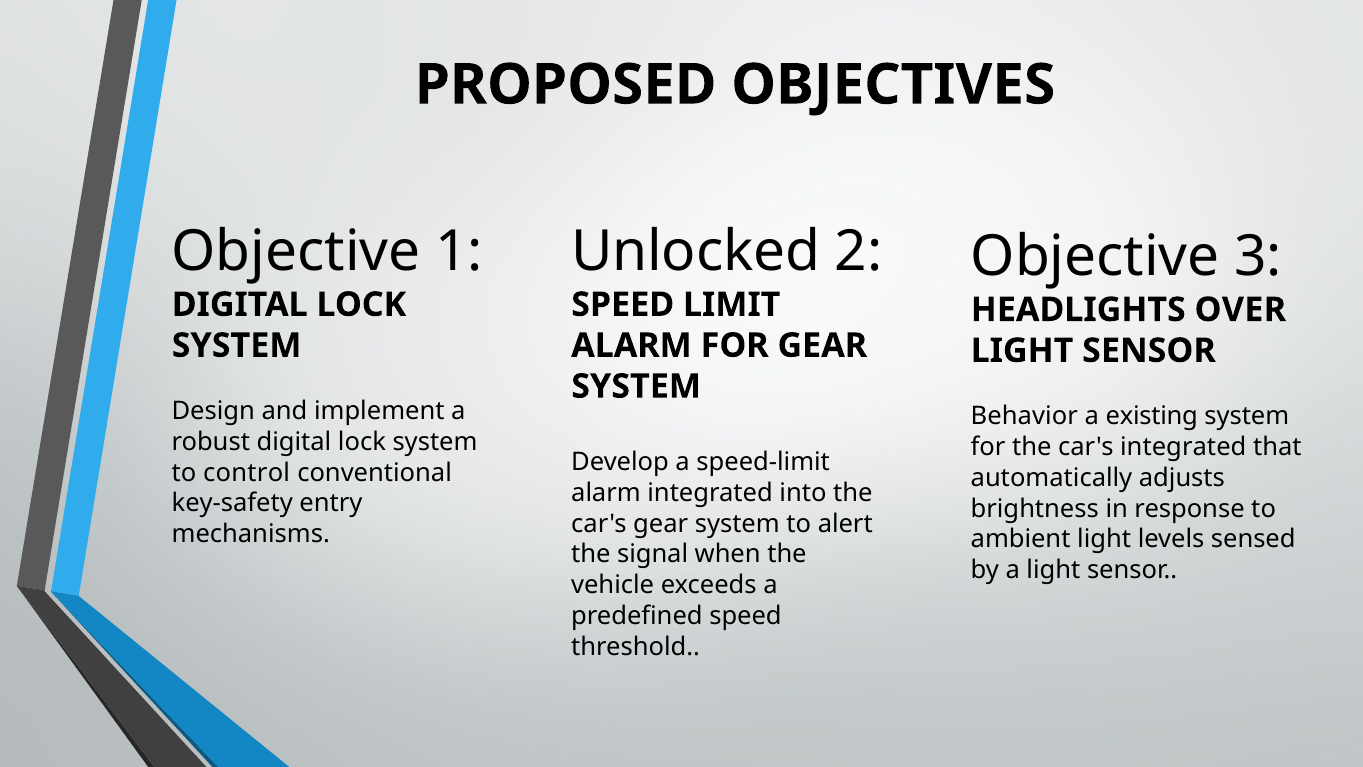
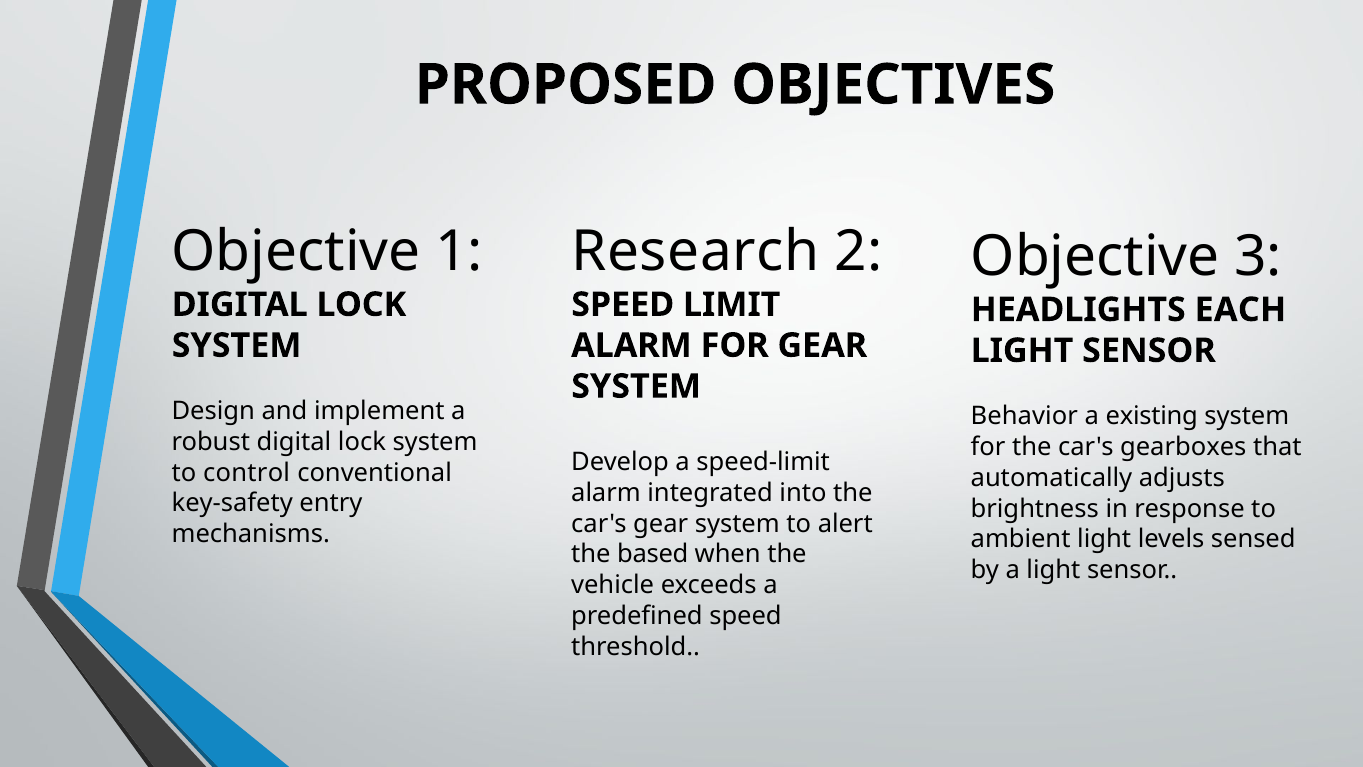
Unlocked: Unlocked -> Research
OVER: OVER -> EACH
car's integrated: integrated -> gearboxes
signal: signal -> based
